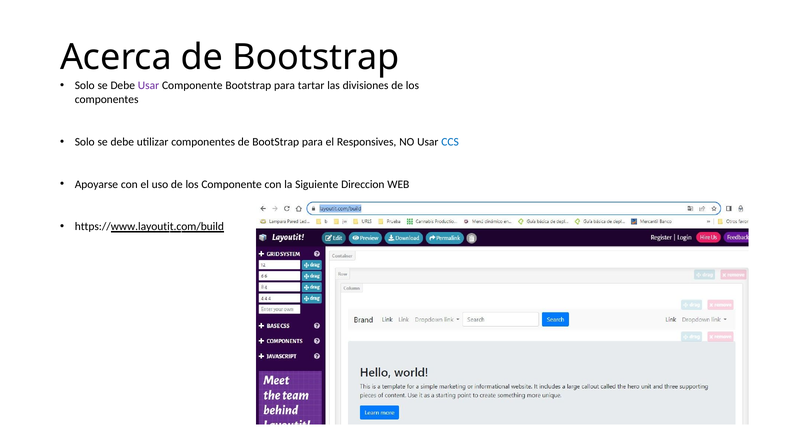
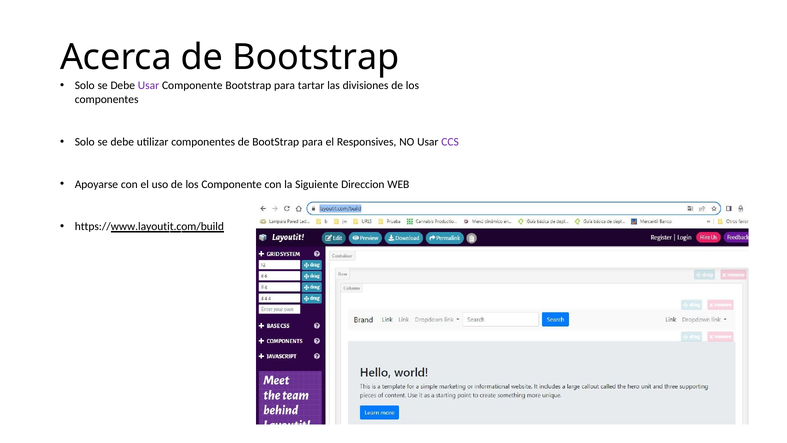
CCS colour: blue -> purple
